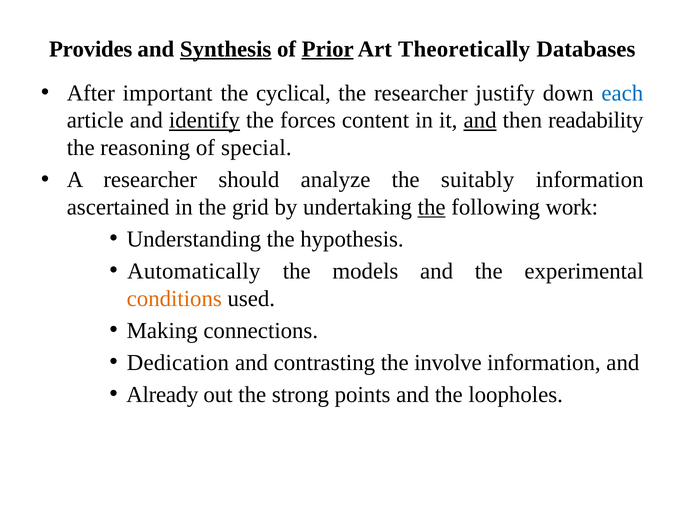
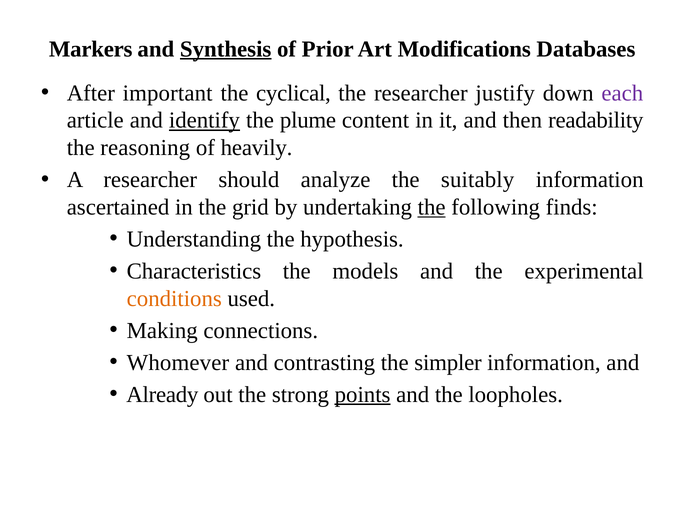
Provides: Provides -> Markers
Prior underline: present -> none
Theoretically: Theoretically -> Modifications
each colour: blue -> purple
forces: forces -> plume
and at (480, 120) underline: present -> none
special: special -> heavily
work: work -> finds
Automatically: Automatically -> Characteristics
Dedication: Dedication -> Whomever
involve: involve -> simpler
points underline: none -> present
